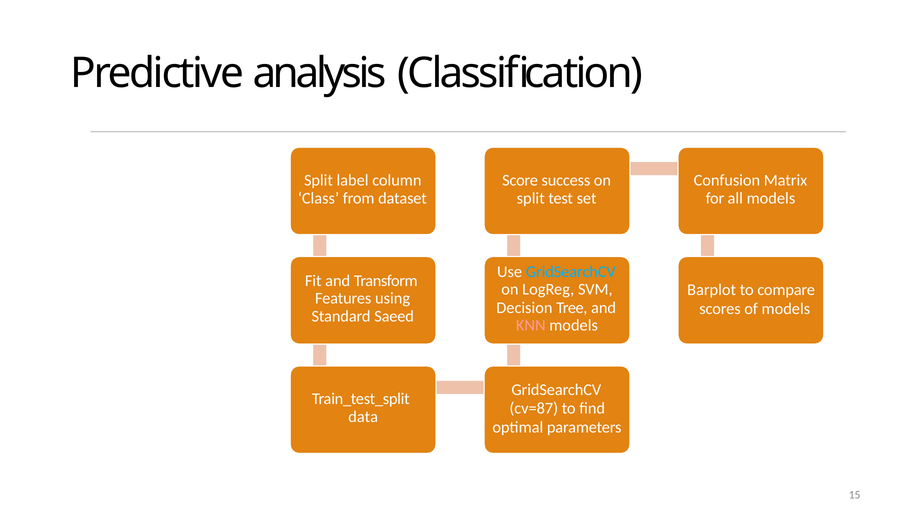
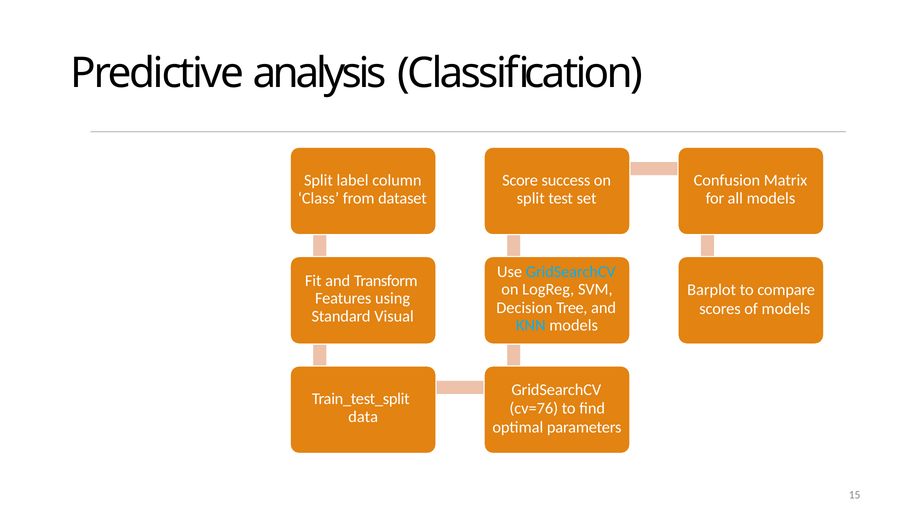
Saeed: Saeed -> Visual
KNN colour: pink -> light blue
cv=87: cv=87 -> cv=76
